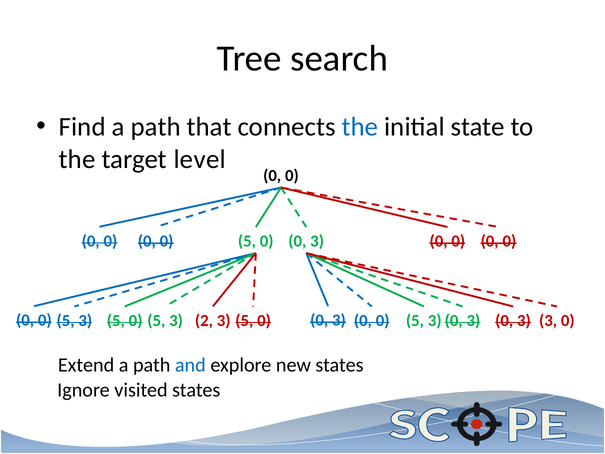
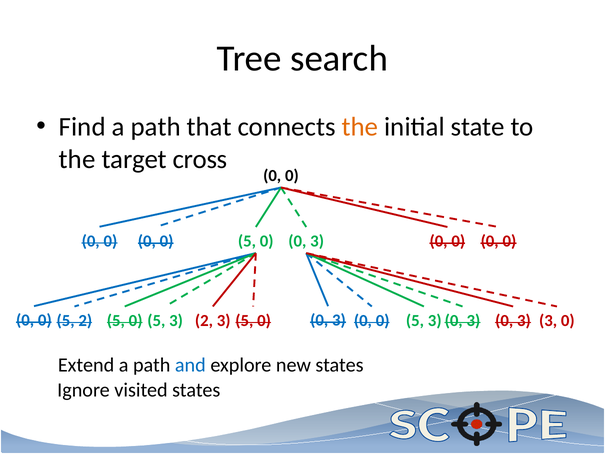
the at (360, 127) colour: blue -> orange
level: level -> cross
3 at (85, 321): 3 -> 2
